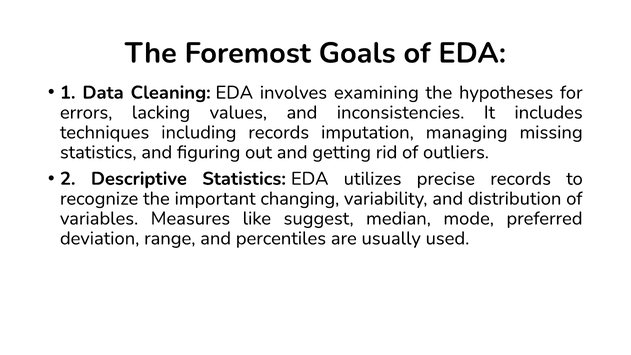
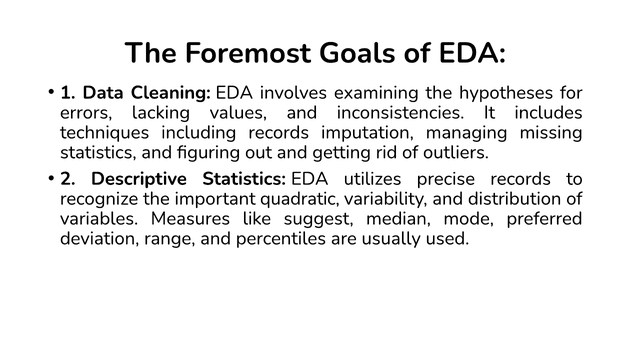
changing: changing -> quadratic
